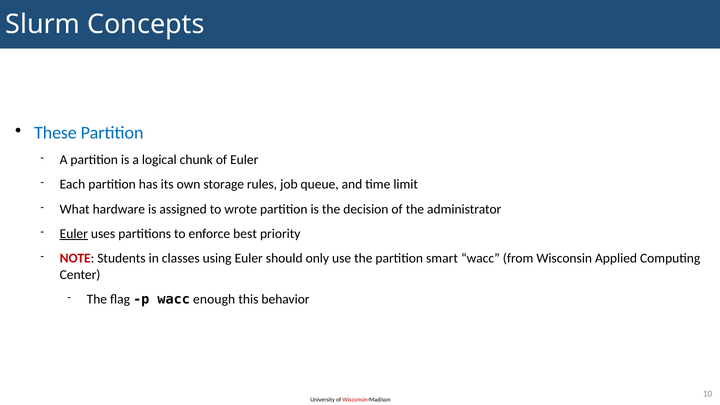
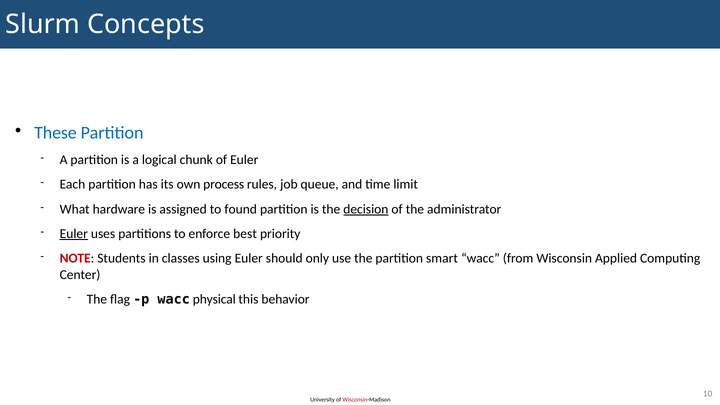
storage: storage -> process
wrote: wrote -> found
decision underline: none -> present
enough: enough -> physical
